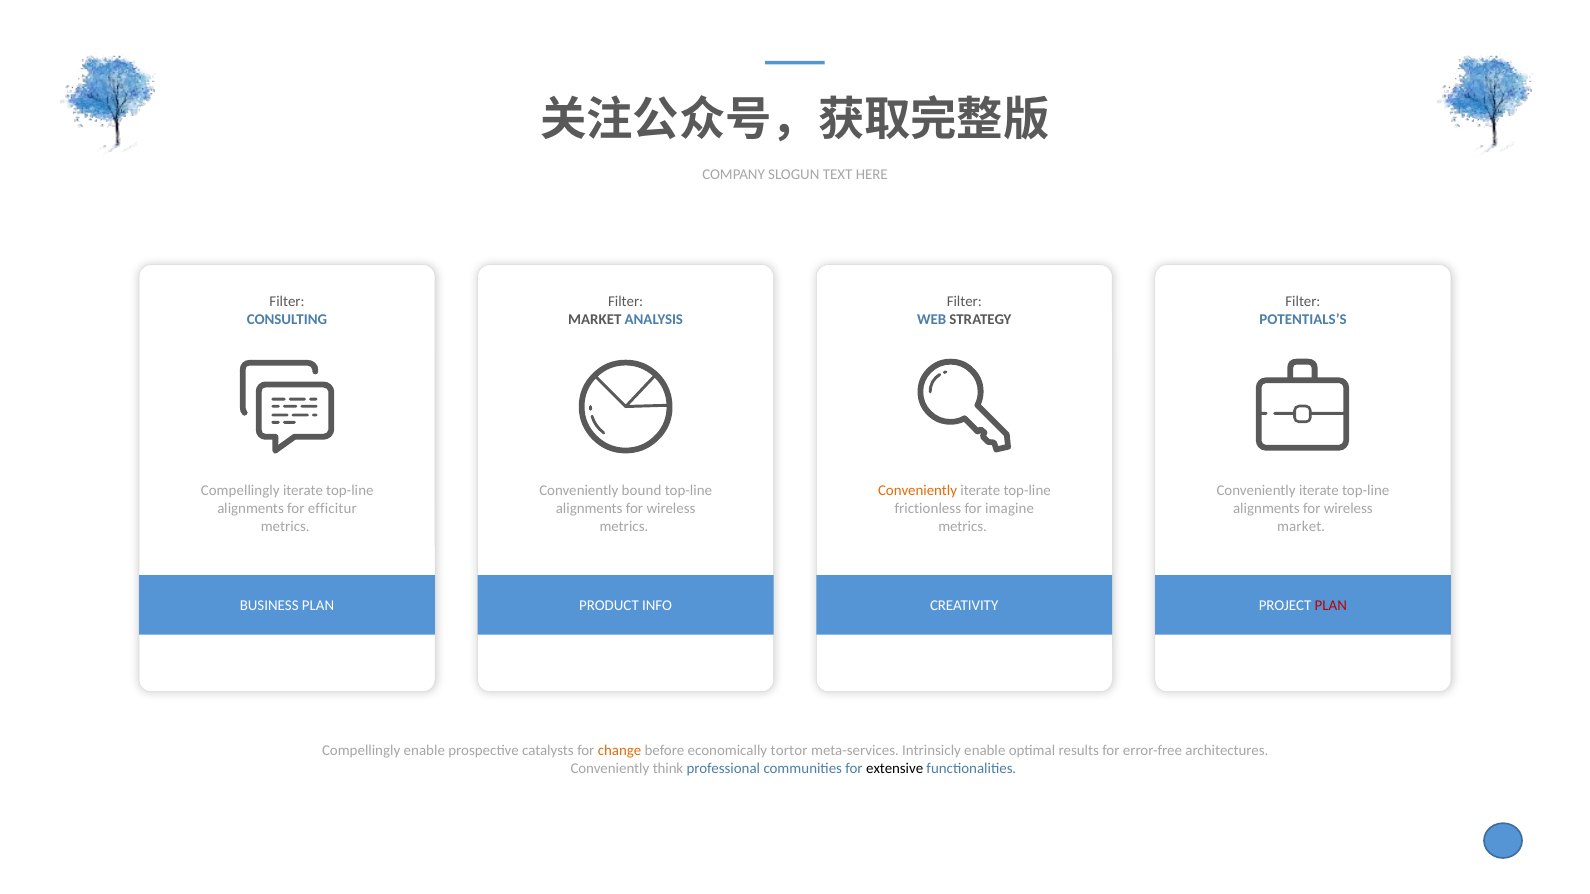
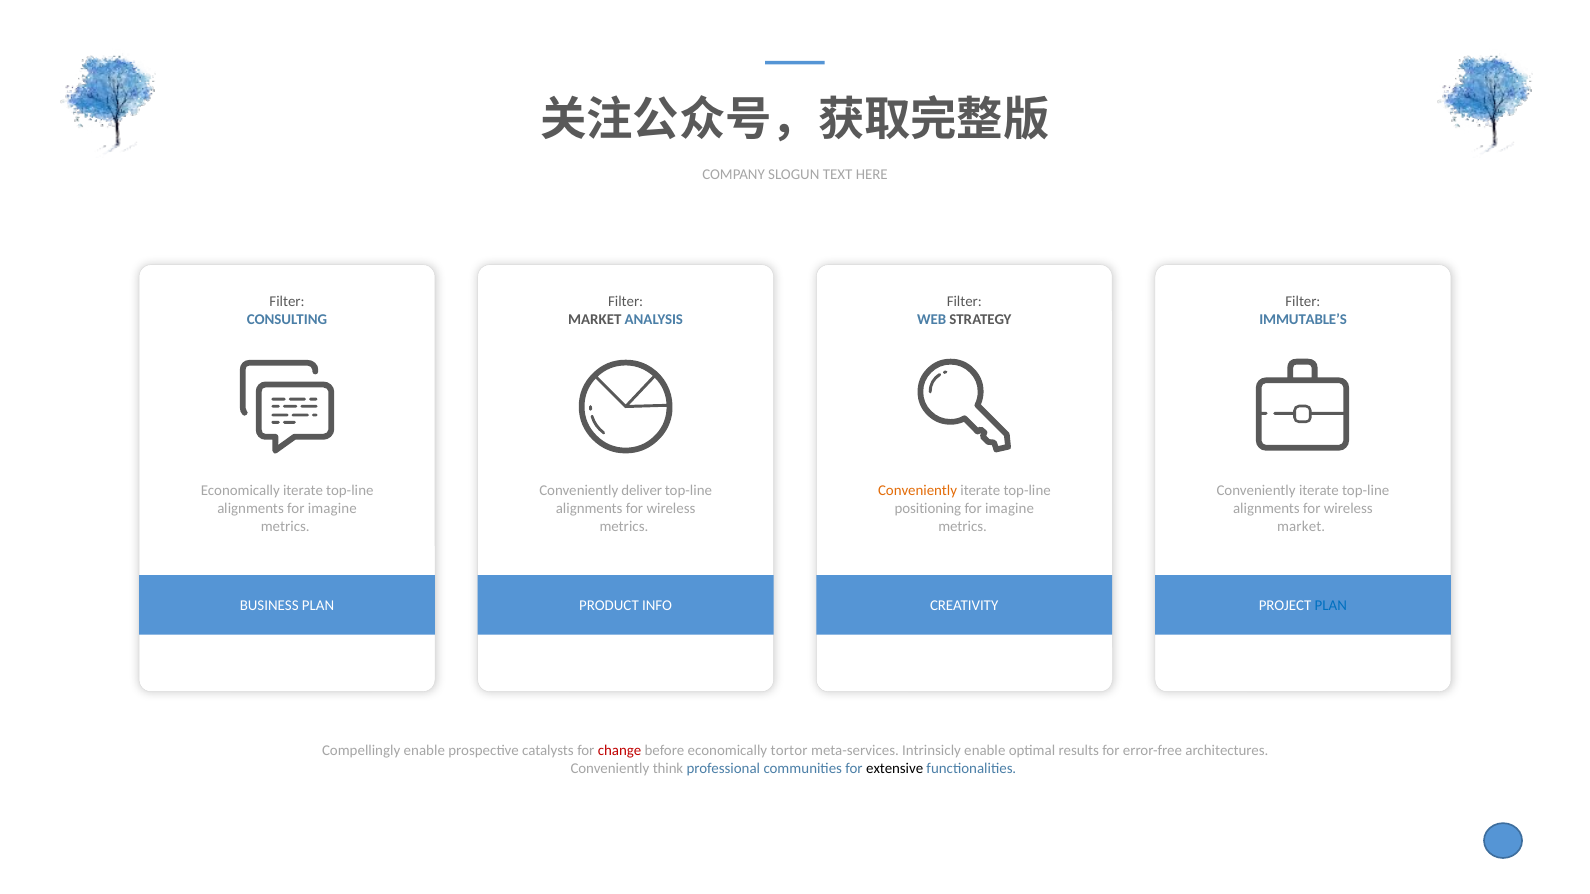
POTENTIALS’S: POTENTIALS’S -> IMMUTABLE’S
Compellingly at (240, 491): Compellingly -> Economically
bound: bound -> deliver
alignments for efficitur: efficitur -> imagine
frictionless: frictionless -> positioning
PLAN at (1331, 606) colour: red -> blue
change colour: orange -> red
